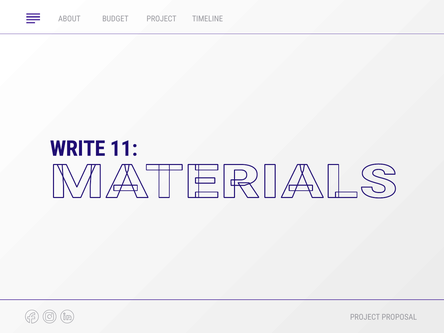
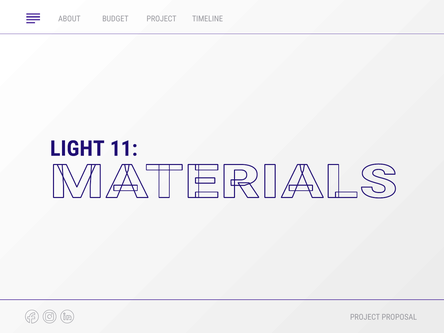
WRITE: WRITE -> LIGHT
